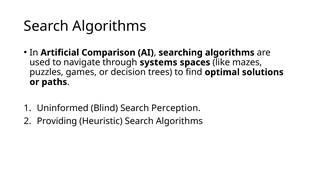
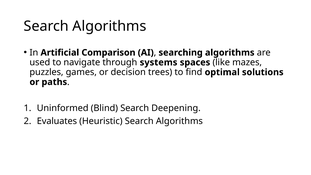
Perception: Perception -> Deepening
Providing: Providing -> Evaluates
